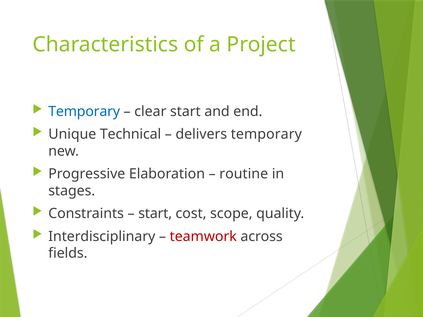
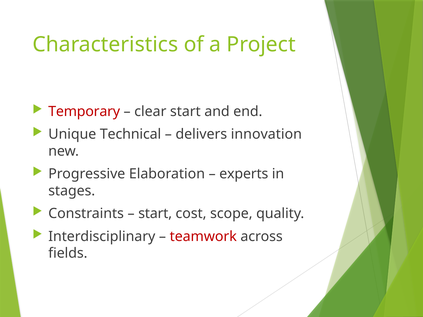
Temporary at (84, 112) colour: blue -> red
delivers temporary: temporary -> innovation
routine: routine -> experts
